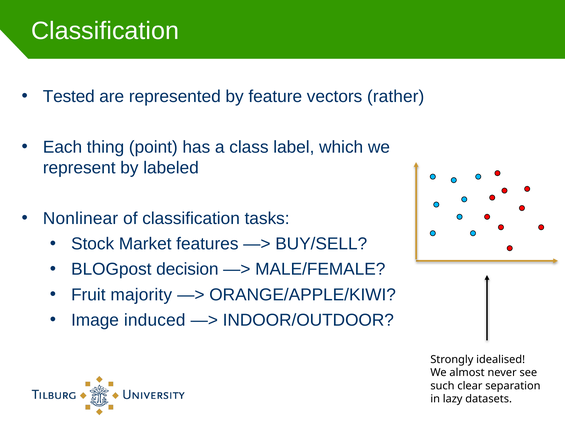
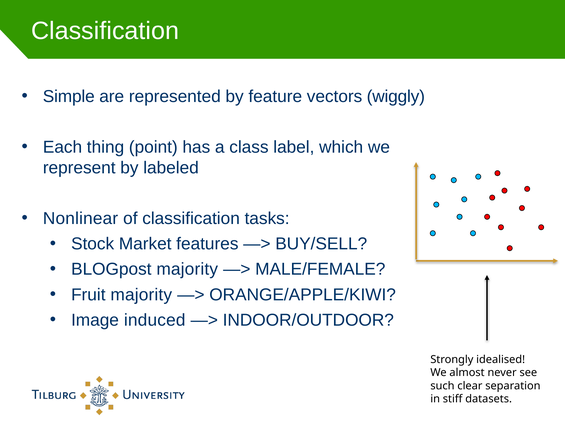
Tested: Tested -> Simple
rather: rather -> wiggly
BLOGpost decision: decision -> majority
lazy: lazy -> stiff
